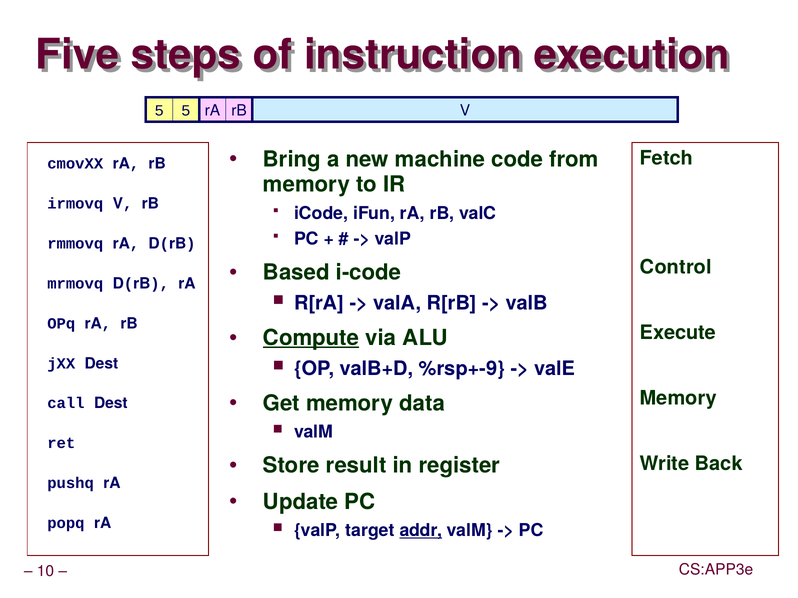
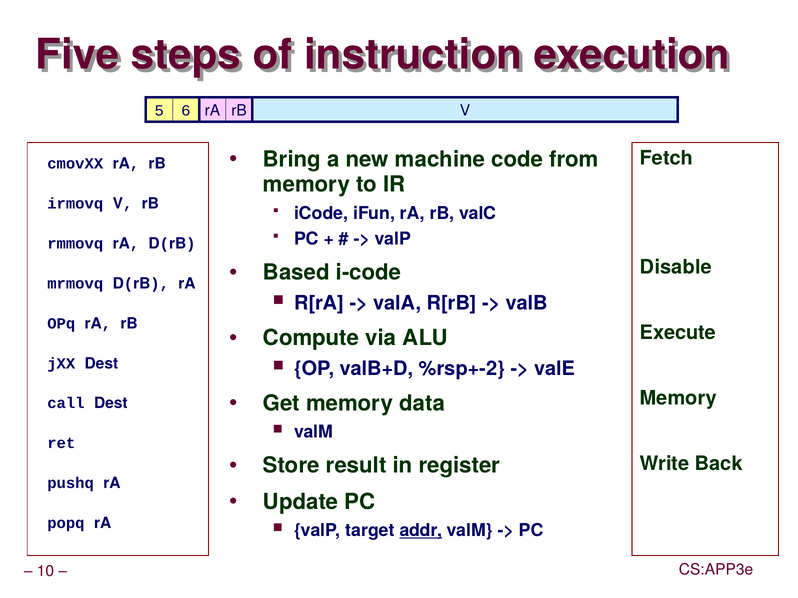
5 5: 5 -> 6
Control: Control -> Disable
Compute underline: present -> none
%rsp+-9: %rsp+-9 -> %rsp+-2
